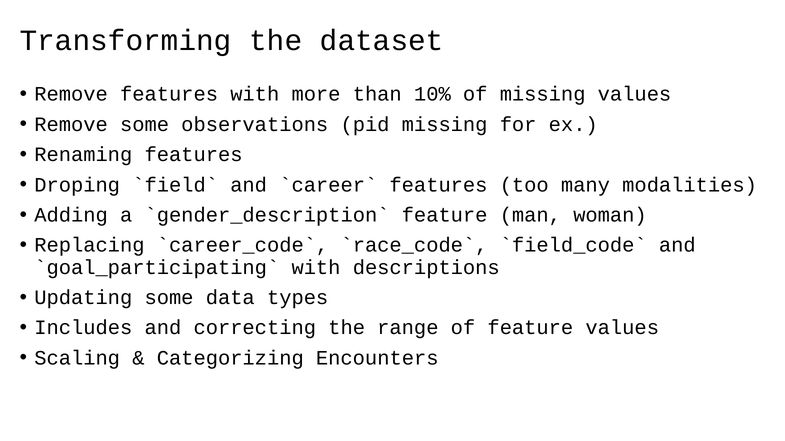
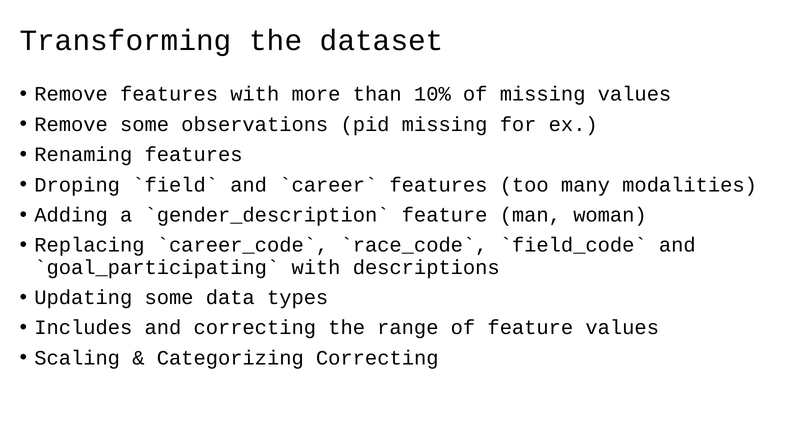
Categorizing Encounters: Encounters -> Correcting
